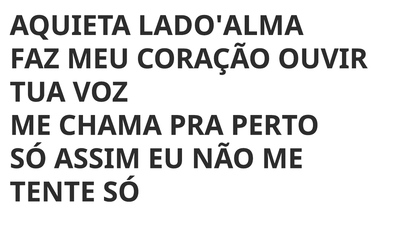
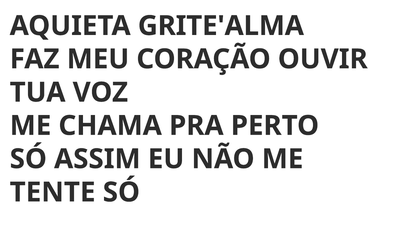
LADO'ALMA: LADO'ALMA -> GRITE'ALMA
